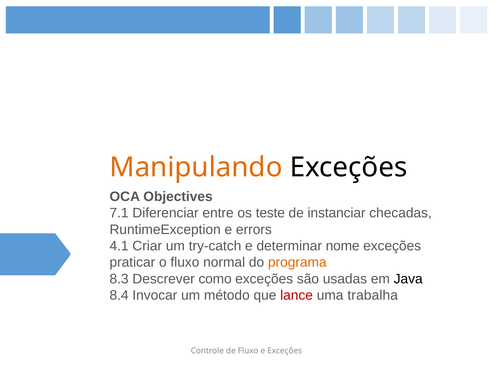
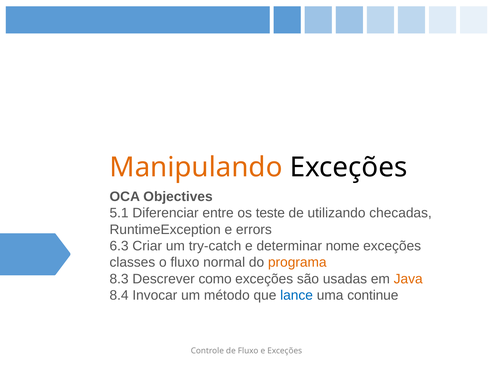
7.1: 7.1 -> 5.1
instanciar: instanciar -> utilizando
4.1: 4.1 -> 6.3
praticar: praticar -> classes
Java colour: black -> orange
lance colour: red -> blue
trabalha: trabalha -> continue
